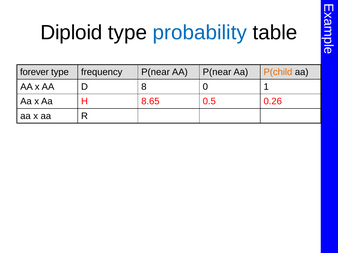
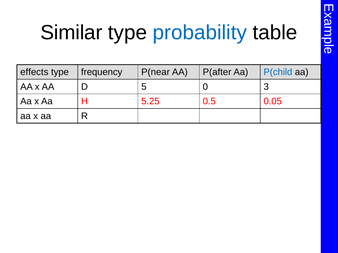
Diploid: Diploid -> Similar
forever: forever -> effects
AA P(near: P(near -> P(after
P(child colour: orange -> blue
8: 8 -> 5
1: 1 -> 3
8.65: 8.65 -> 5.25
0.26: 0.26 -> 0.05
